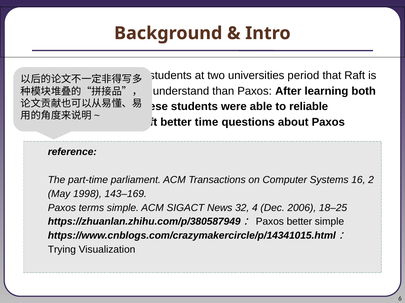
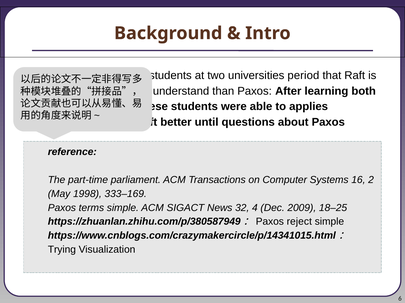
reliable: reliable -> applies
time: time -> until
143–169: 143–169 -> 333–169
2006: 2006 -> 2009
https://zhuanlan.zhihu.com/p/380587949：Paxos better: better -> reject
